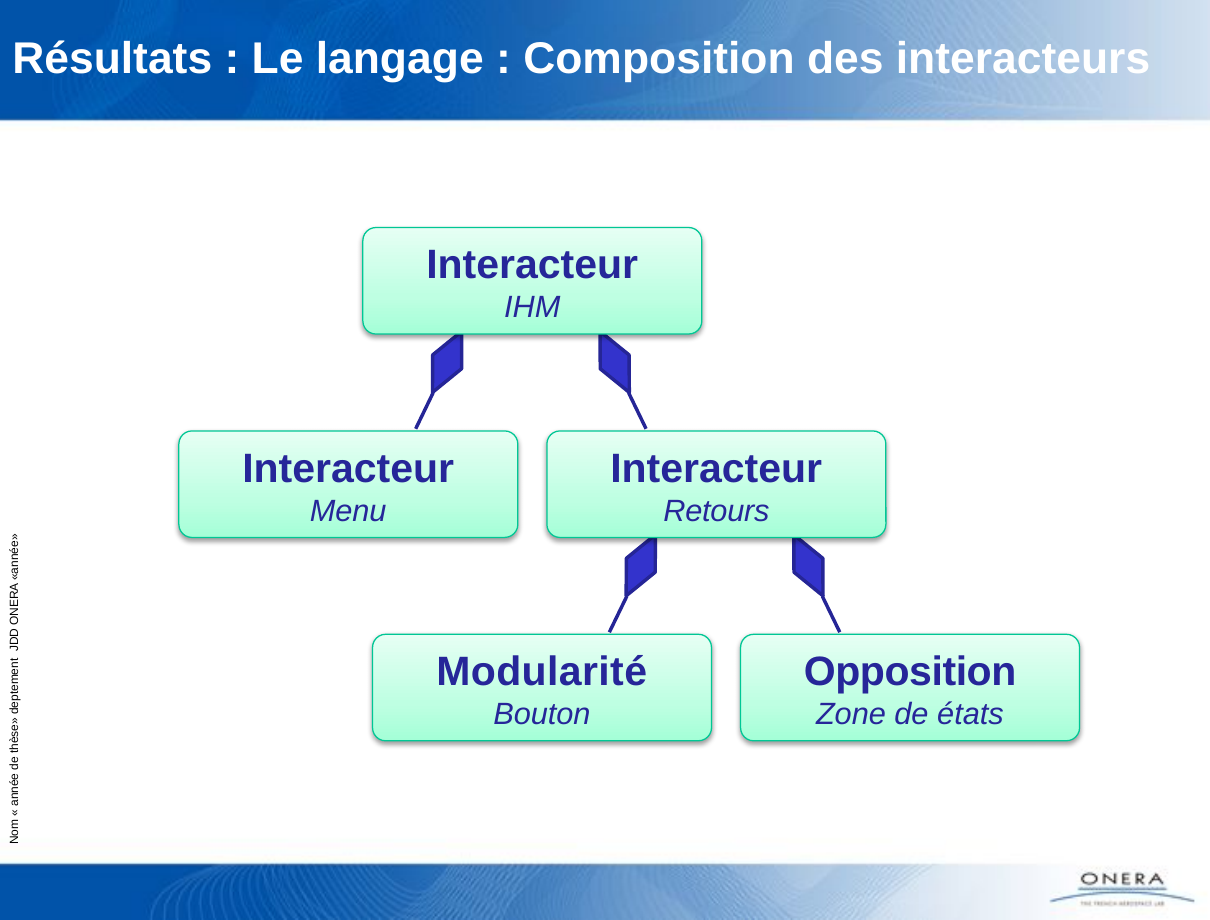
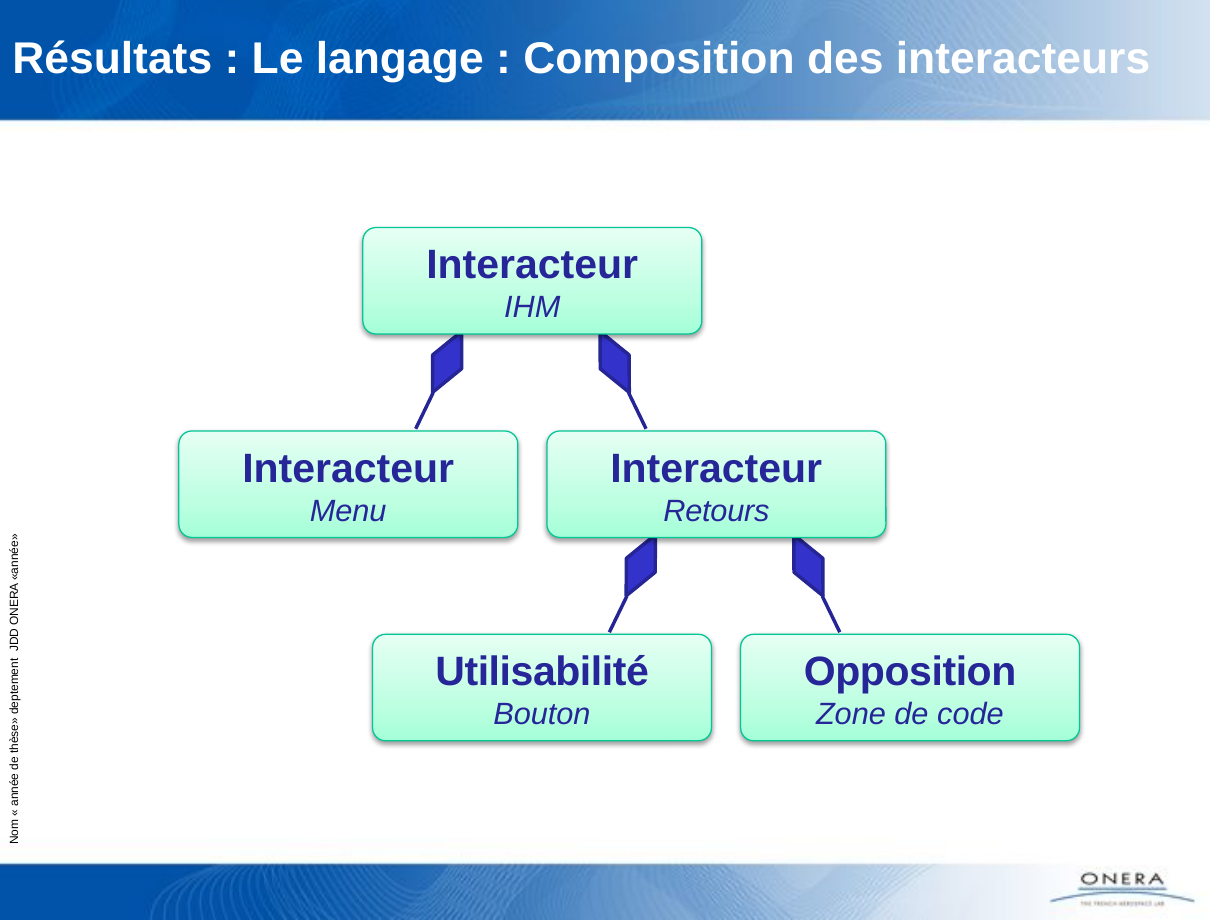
Modularité: Modularité -> Utilisabilité
états: états -> code
